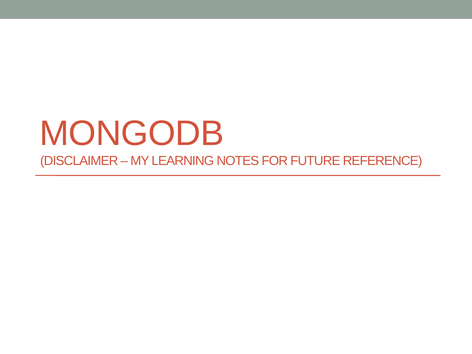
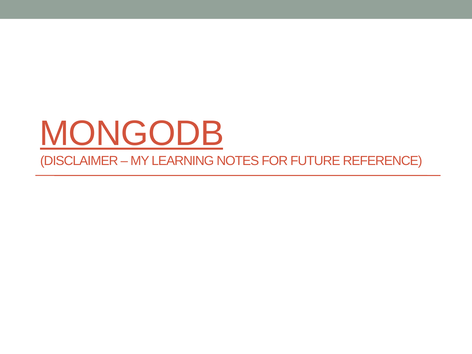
MONGODB underline: none -> present
